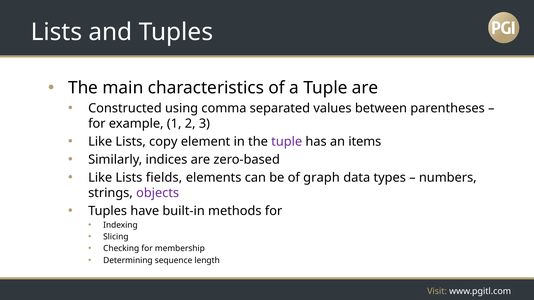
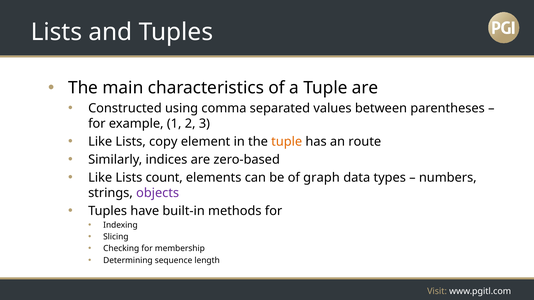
tuple at (287, 142) colour: purple -> orange
items: items -> route
fields: fields -> count
